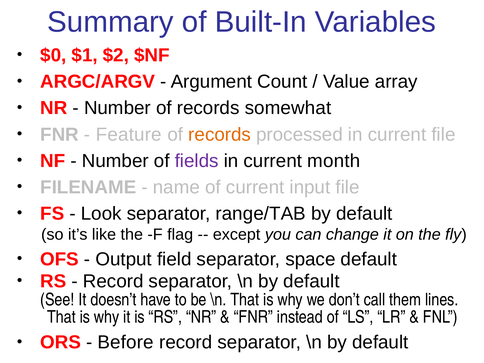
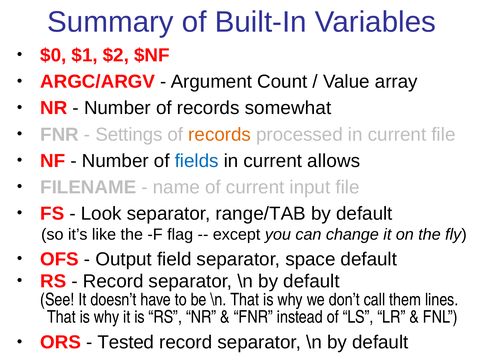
Feature: Feature -> Settings
fields colour: purple -> blue
month: month -> allows
Before: Before -> Tested
